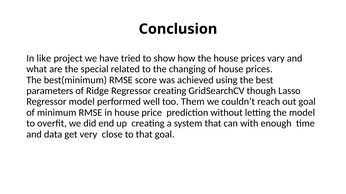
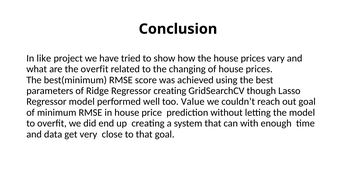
the special: special -> overfit
Them: Them -> Value
